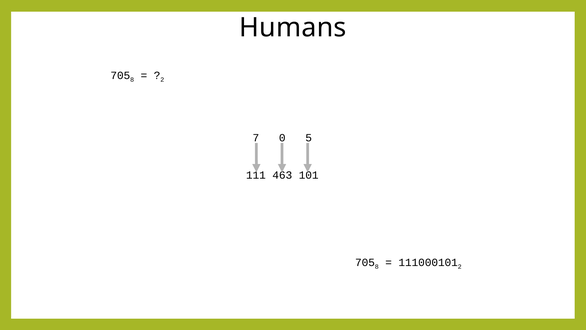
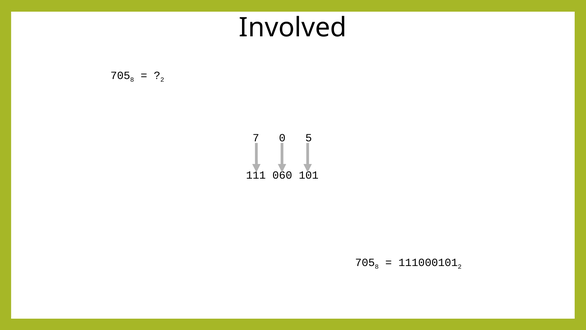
Humans: Humans -> Involved
463: 463 -> 060
